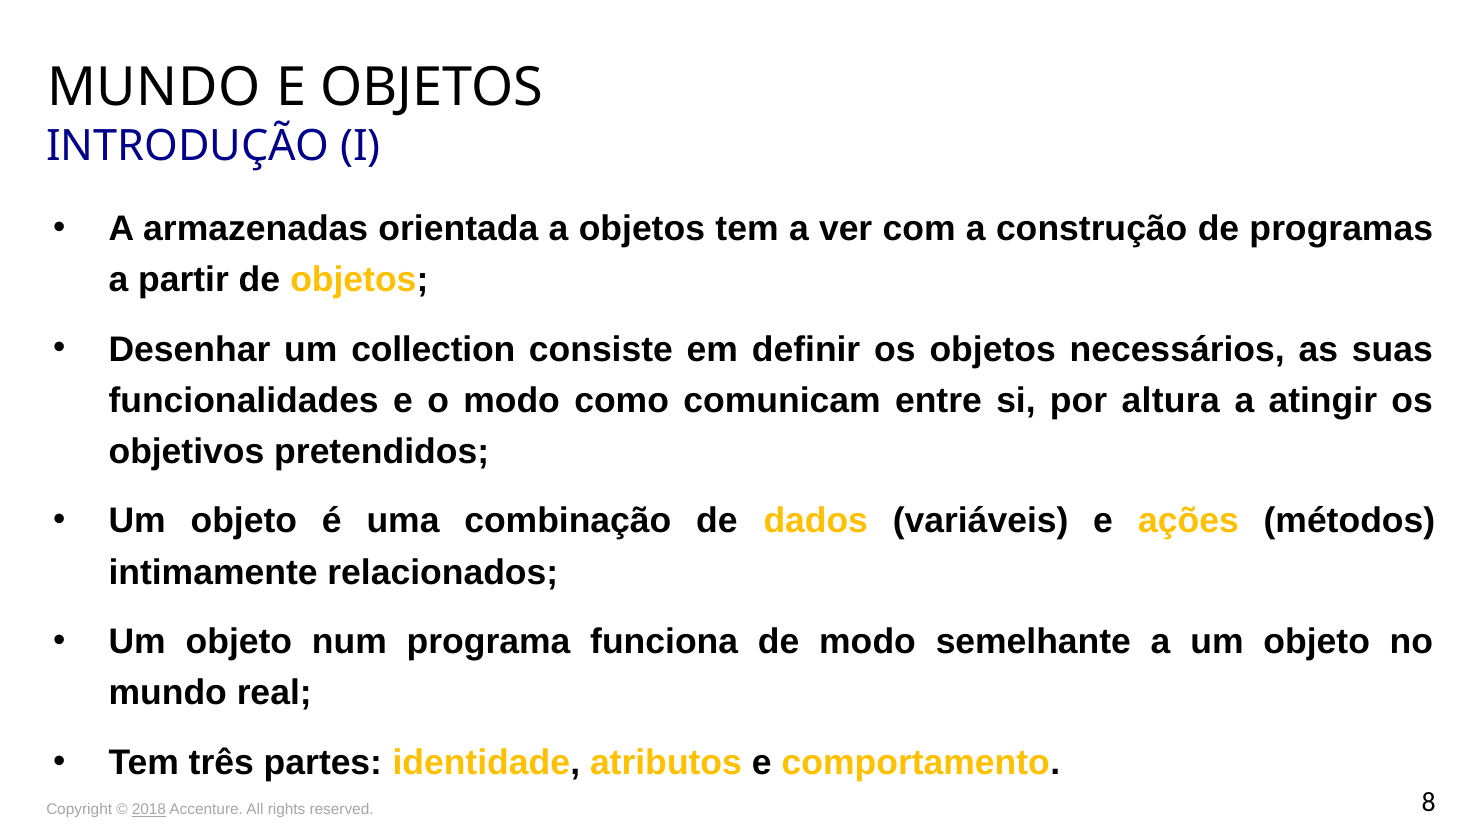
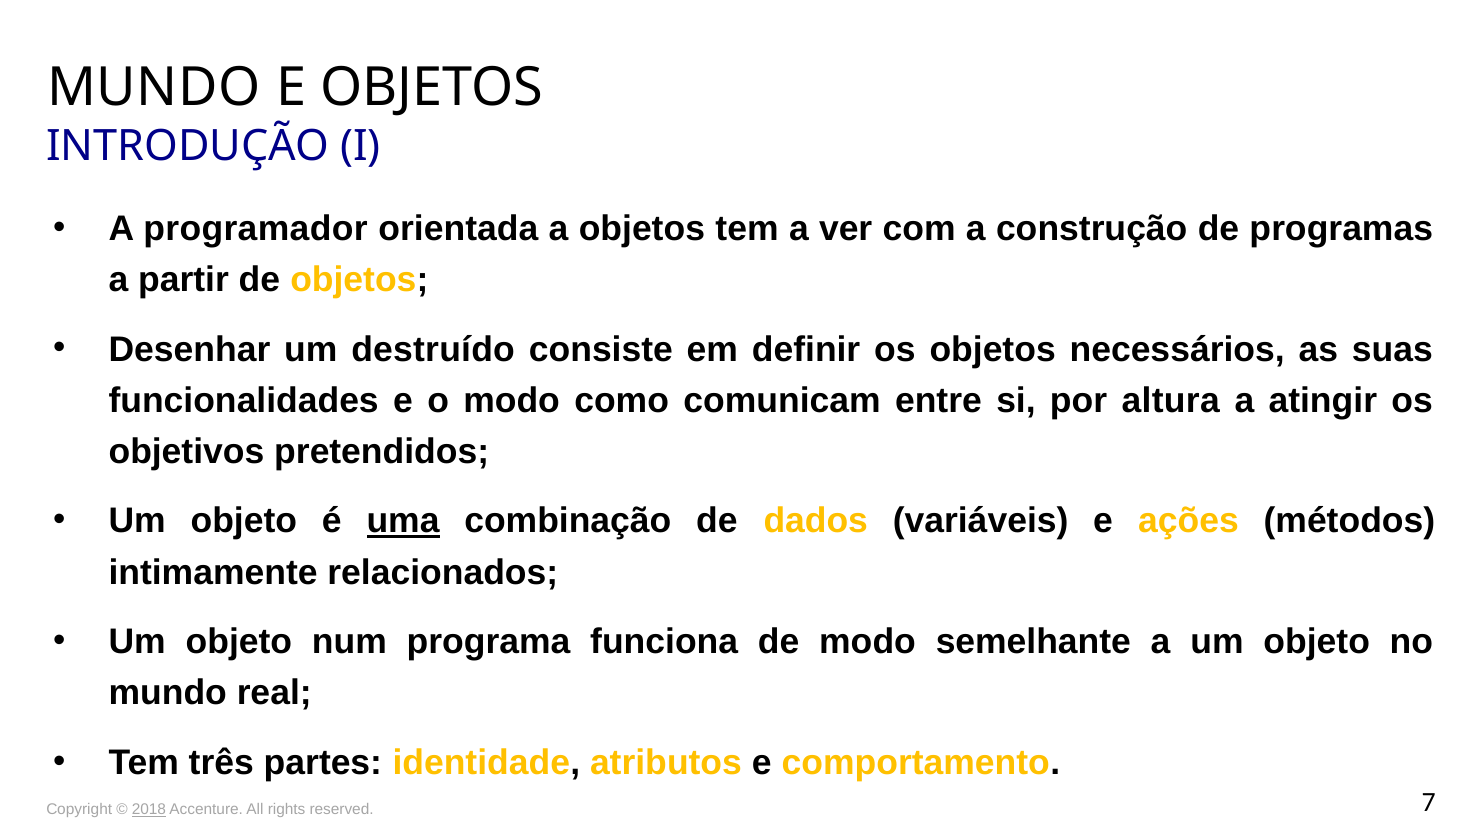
armazenadas: armazenadas -> programador
collection: collection -> destruído
uma underline: none -> present
8: 8 -> 7
